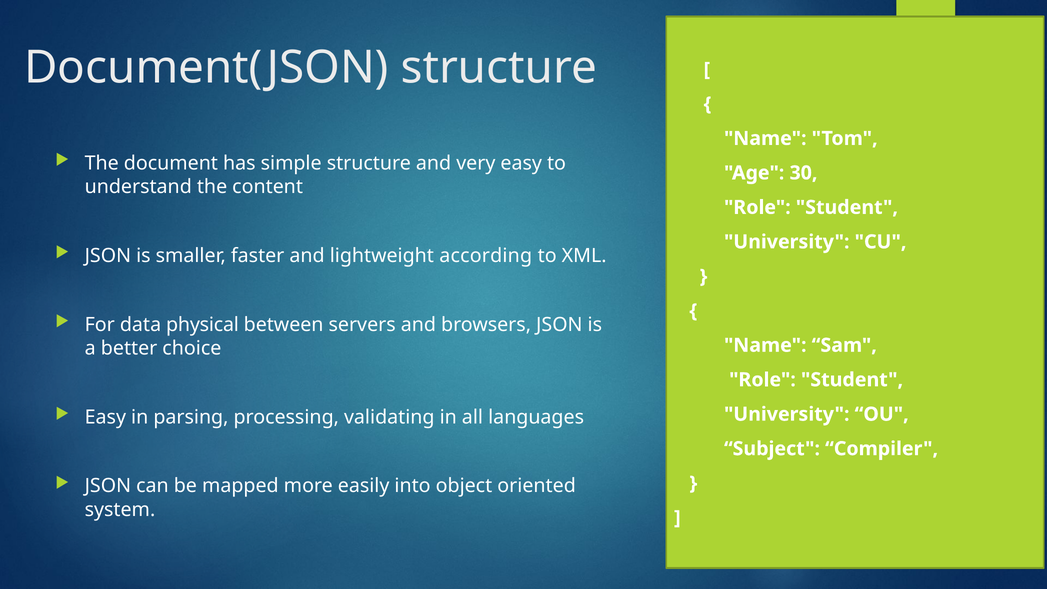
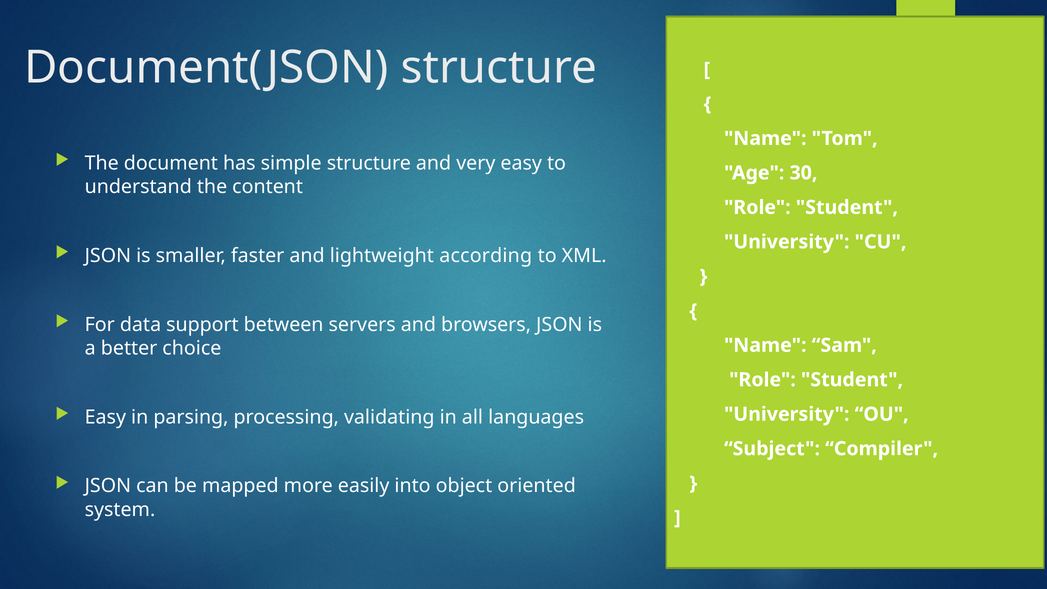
physical: physical -> support
